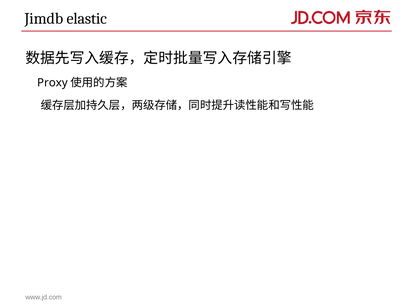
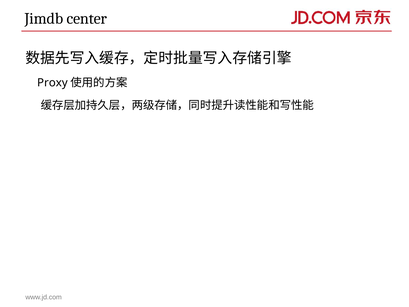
elastic: elastic -> center
